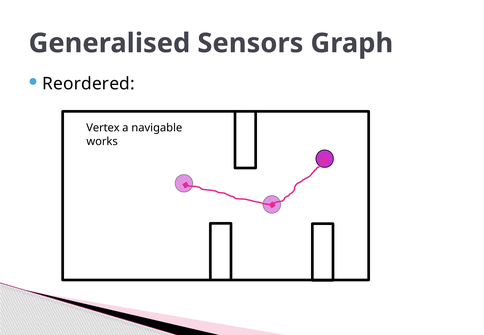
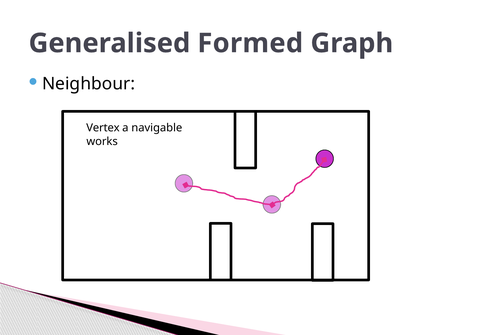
Sensors: Sensors -> Formed
Reordered: Reordered -> Neighbour
